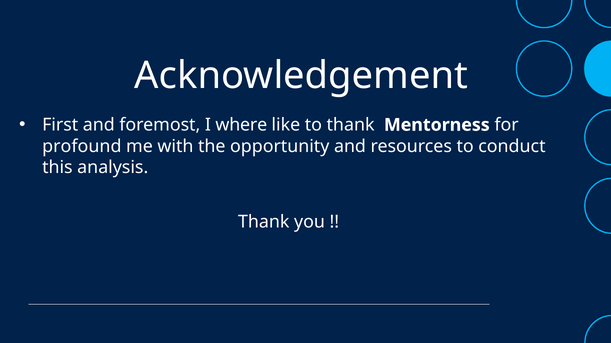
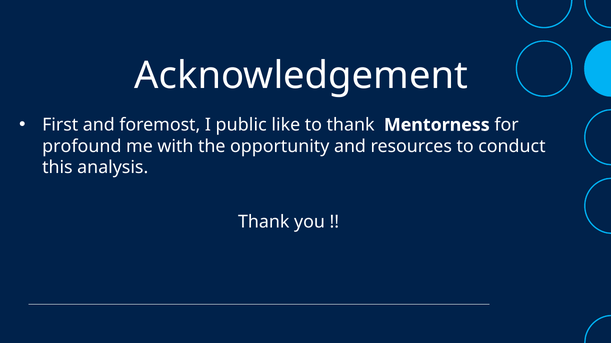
where: where -> public
